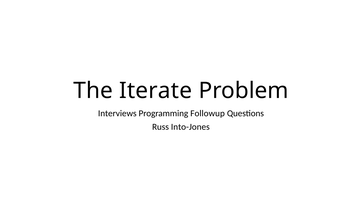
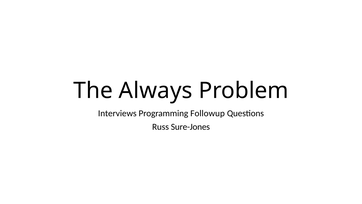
Iterate: Iterate -> Always
Into-Jones: Into-Jones -> Sure-Jones
